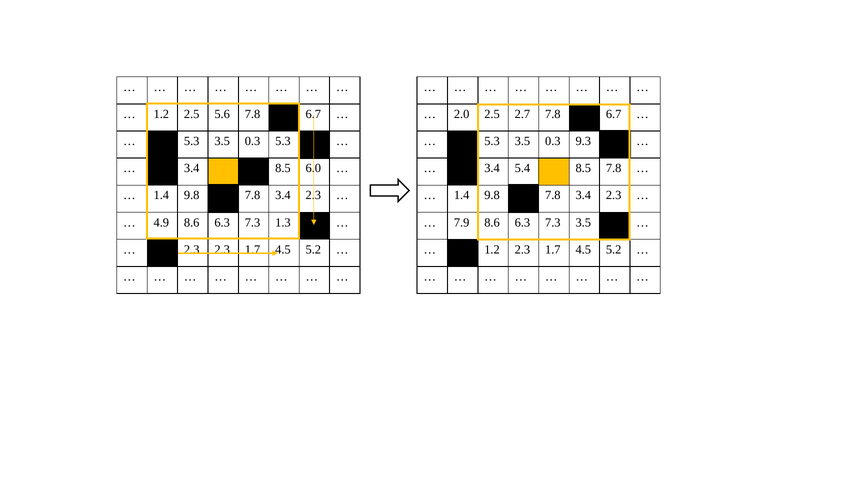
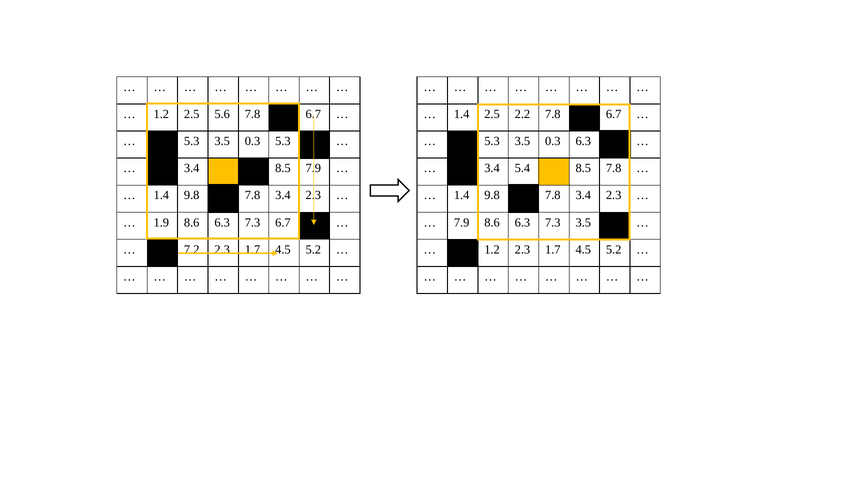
2.0 at (462, 114): 2.0 -> 1.4
2.7: 2.7 -> 2.2
0.3 9.3: 9.3 -> 6.3
8.5 6.0: 6.0 -> 7.9
4.9: 4.9 -> 1.9
7.3 1.3: 1.3 -> 6.7
2.3 at (192, 249): 2.3 -> 7.2
